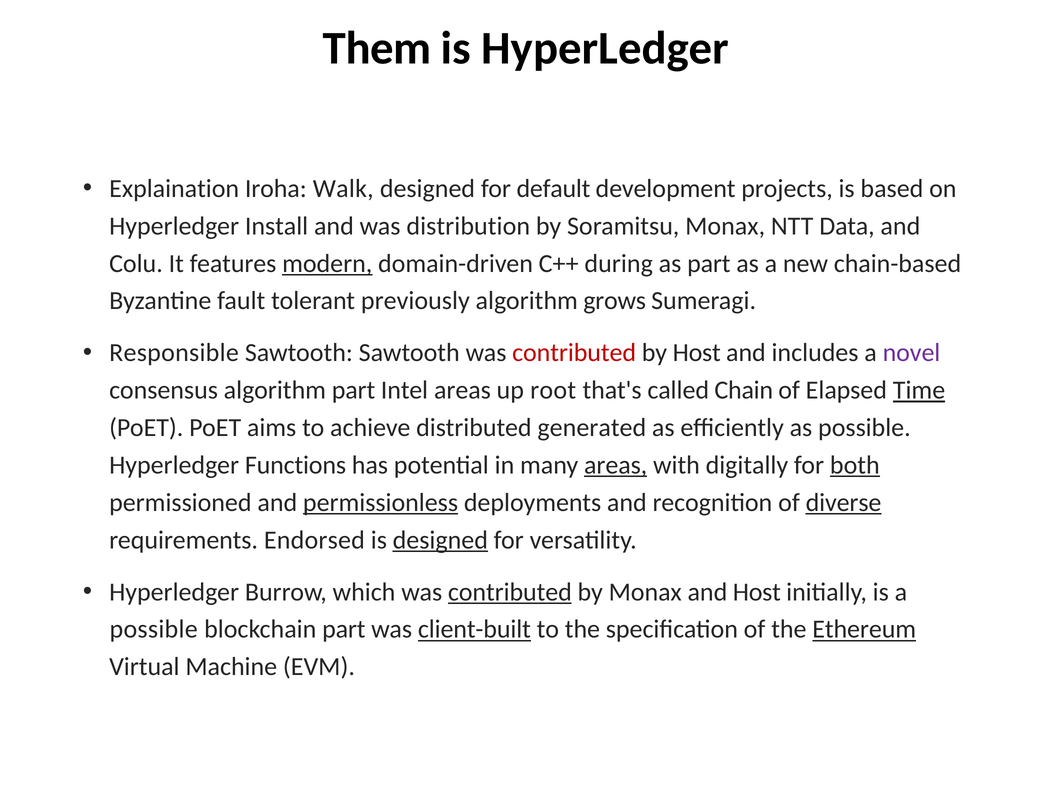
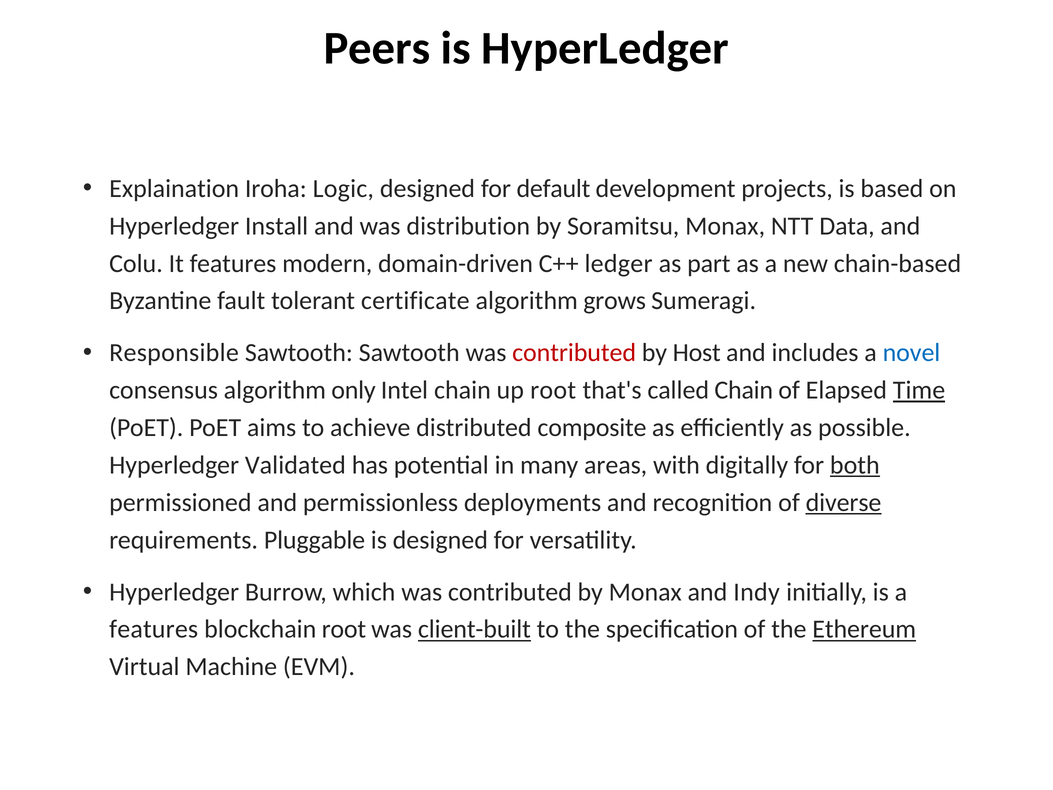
Them: Them -> Peers
Walk: Walk -> Logic
modern underline: present -> none
during: during -> ledger
previously: previously -> certificate
novel colour: purple -> blue
algorithm part: part -> only
Intel areas: areas -> chain
generated: generated -> composite
Functions: Functions -> Validated
areas at (616, 465) underline: present -> none
permissionless underline: present -> none
Endorsed: Endorsed -> Pluggable
designed at (440, 540) underline: present -> none
contributed at (510, 592) underline: present -> none
and Host: Host -> Indy
possible at (154, 629): possible -> features
blockchain part: part -> root
